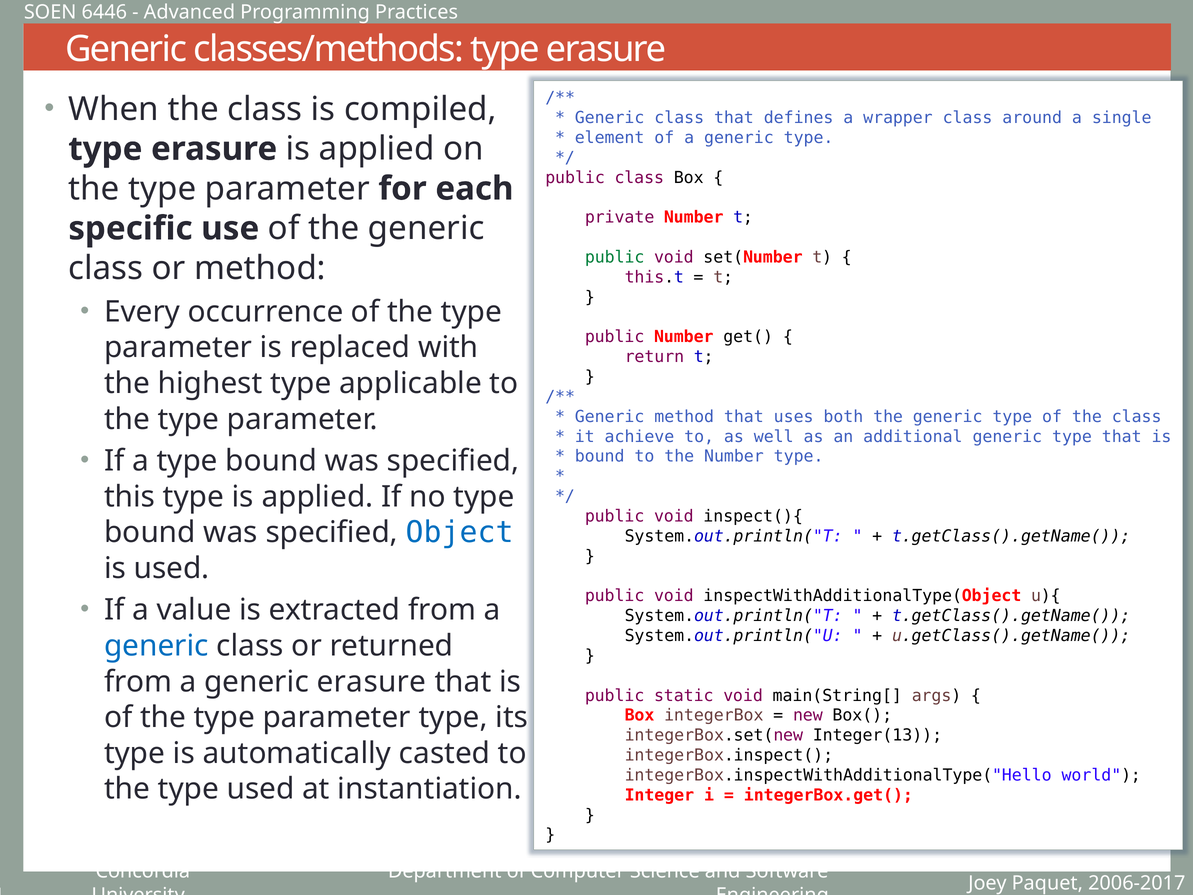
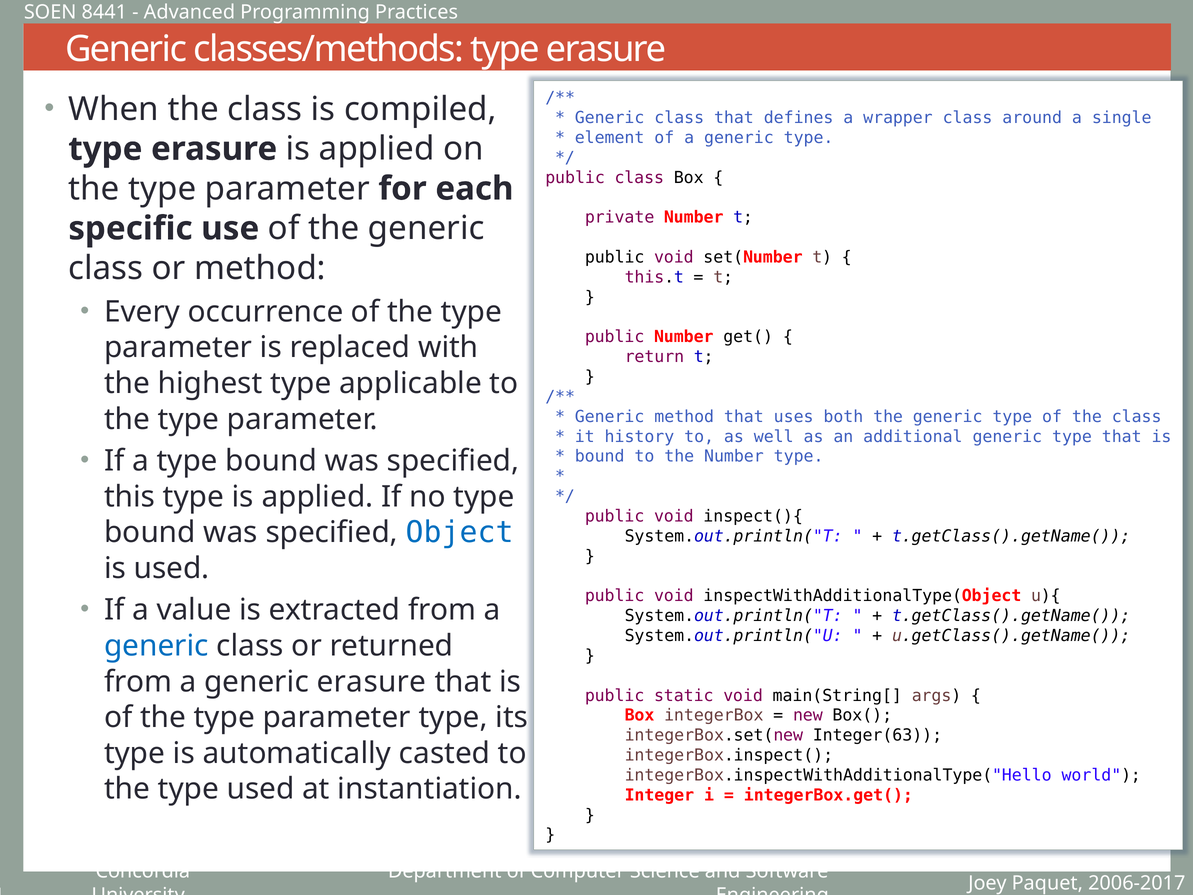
6446: 6446 -> 8441
public at (615, 257) colour: green -> black
achieve: achieve -> history
Integer(13: Integer(13 -> Integer(63
